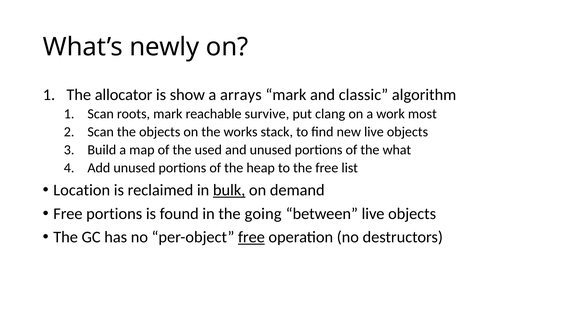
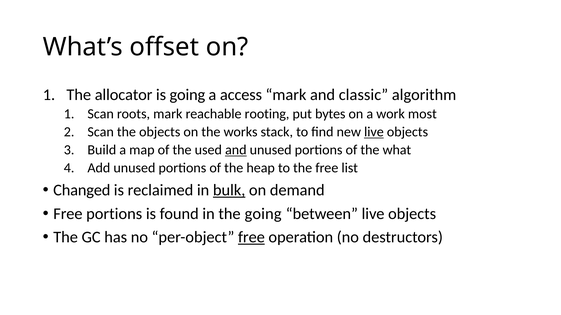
newly: newly -> offset
is show: show -> going
arrays: arrays -> access
survive: survive -> rooting
clang: clang -> bytes
live at (374, 132) underline: none -> present
and at (236, 150) underline: none -> present
Location: Location -> Changed
